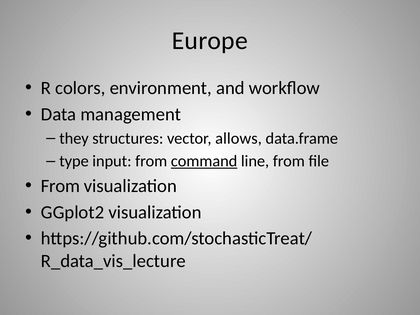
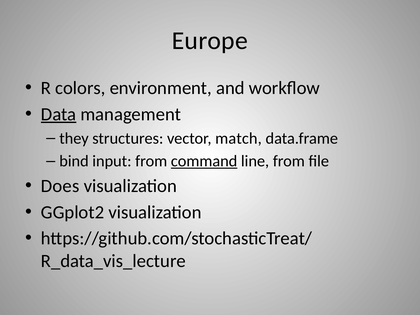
Data underline: none -> present
allows: allows -> match
type: type -> bind
From at (60, 186): From -> Does
